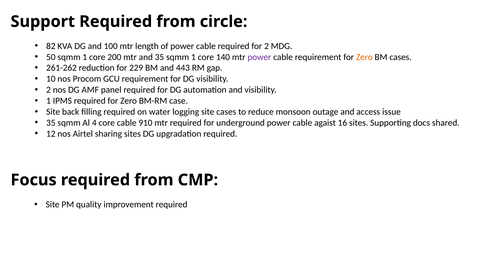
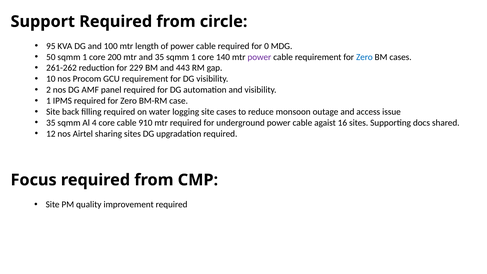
82: 82 -> 95
for 2: 2 -> 0
Zero at (364, 57) colour: orange -> blue
